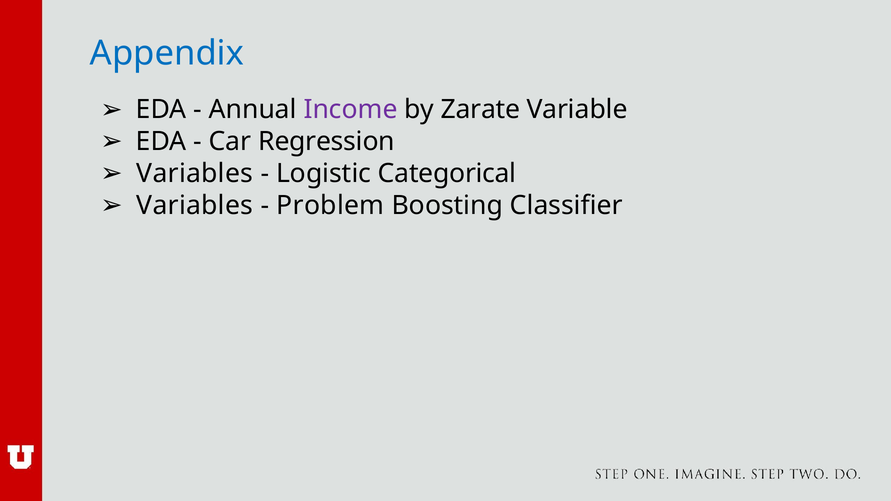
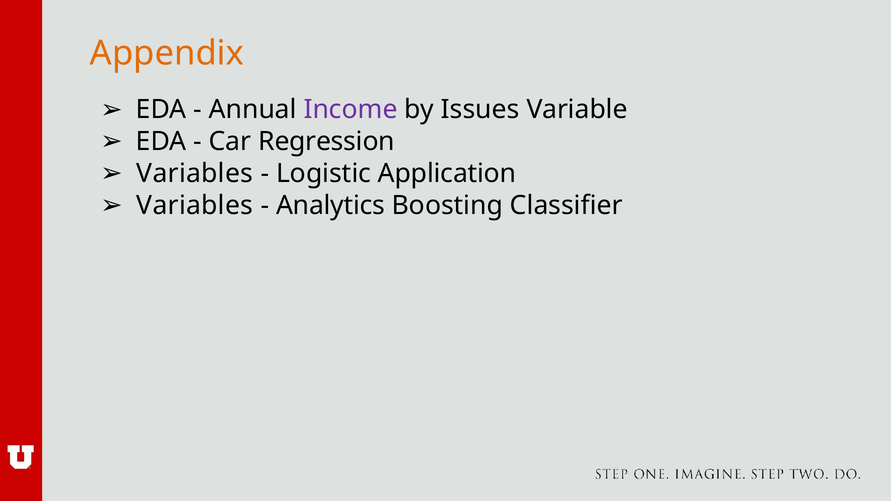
Appendix colour: blue -> orange
Zarate: Zarate -> Issues
Categorical: Categorical -> Application
Problem: Problem -> Analytics
